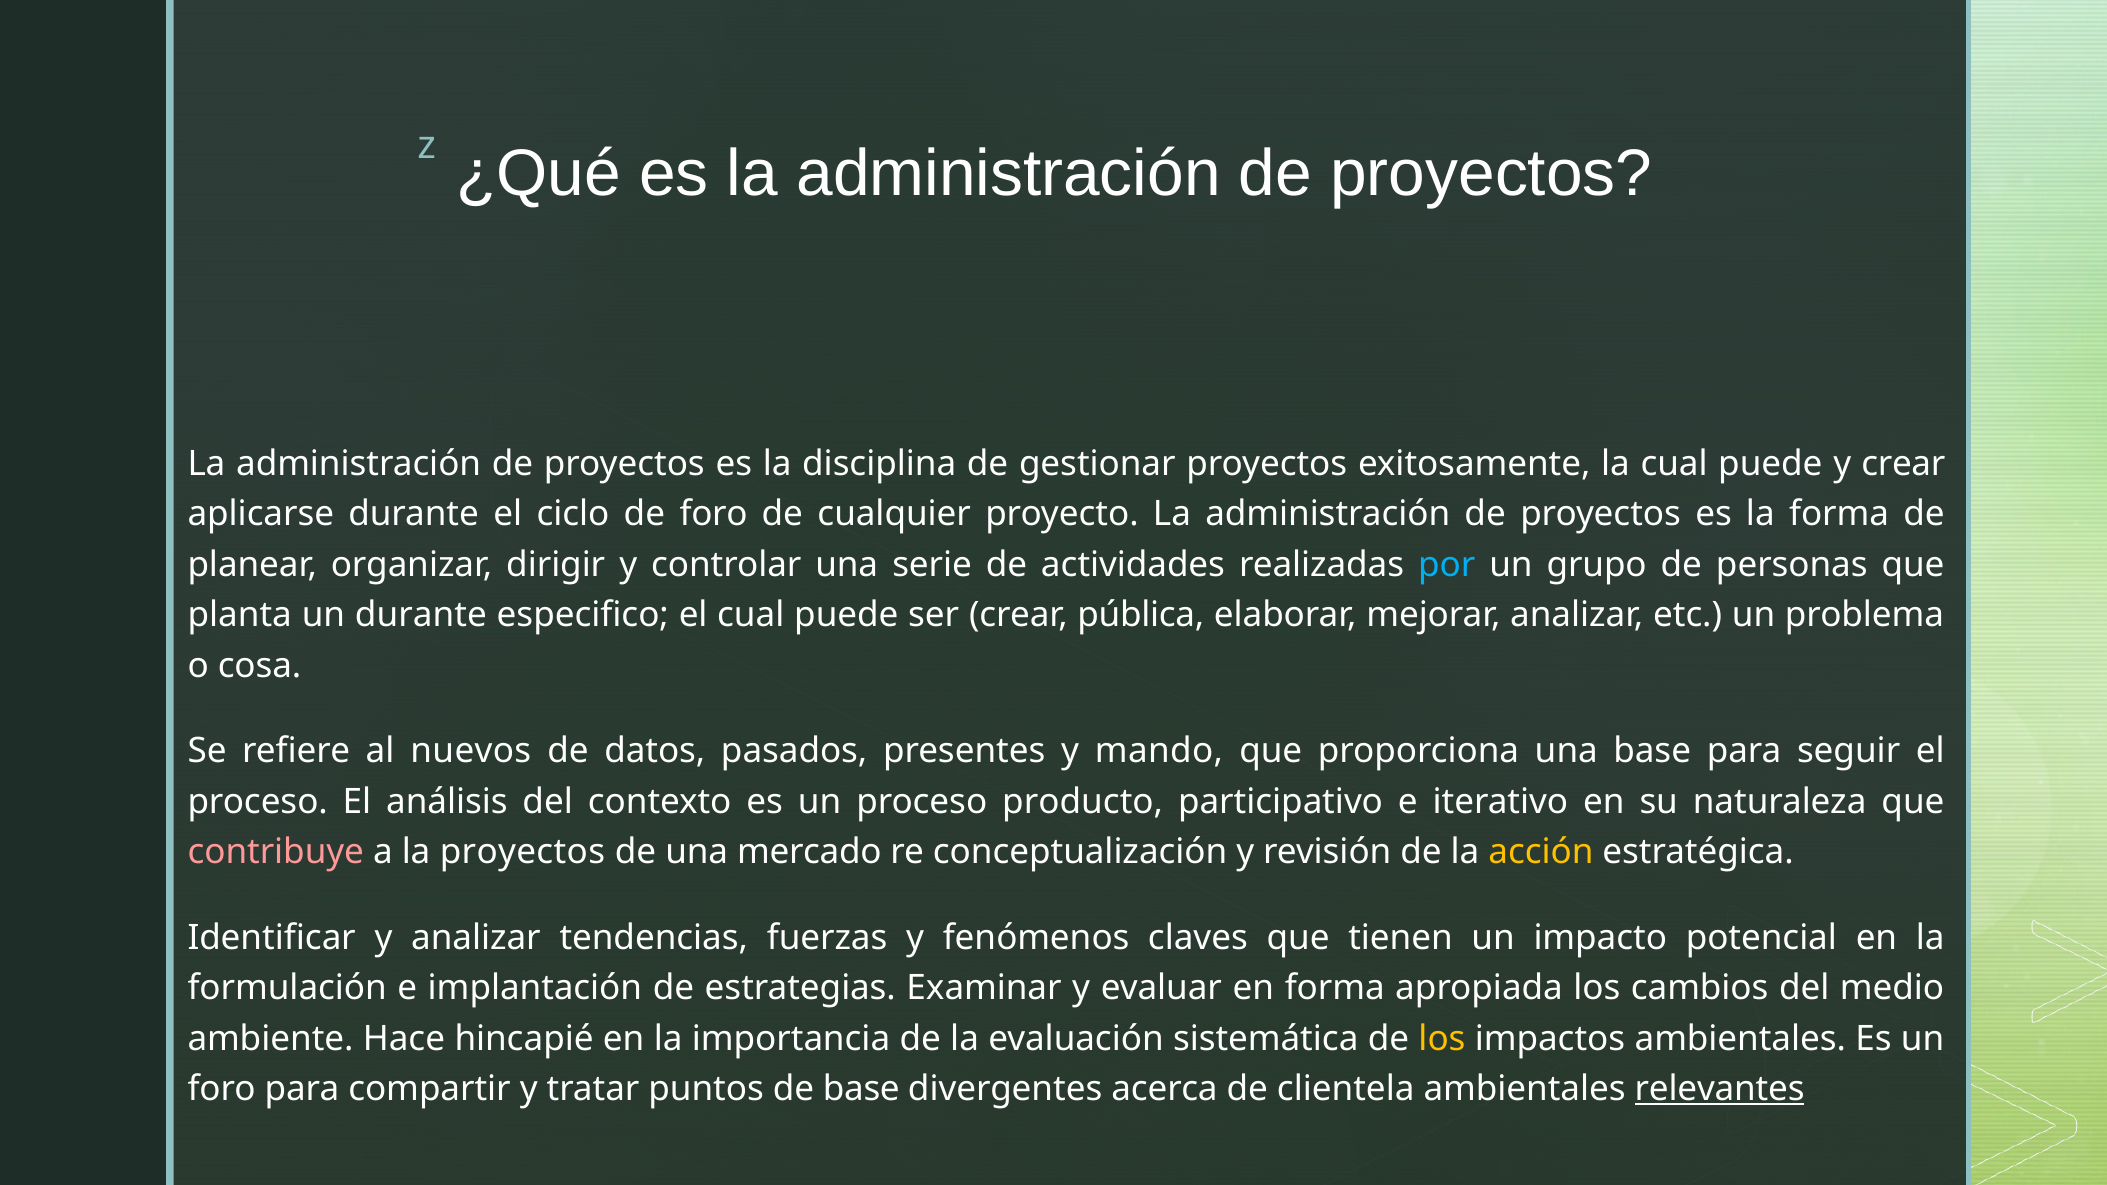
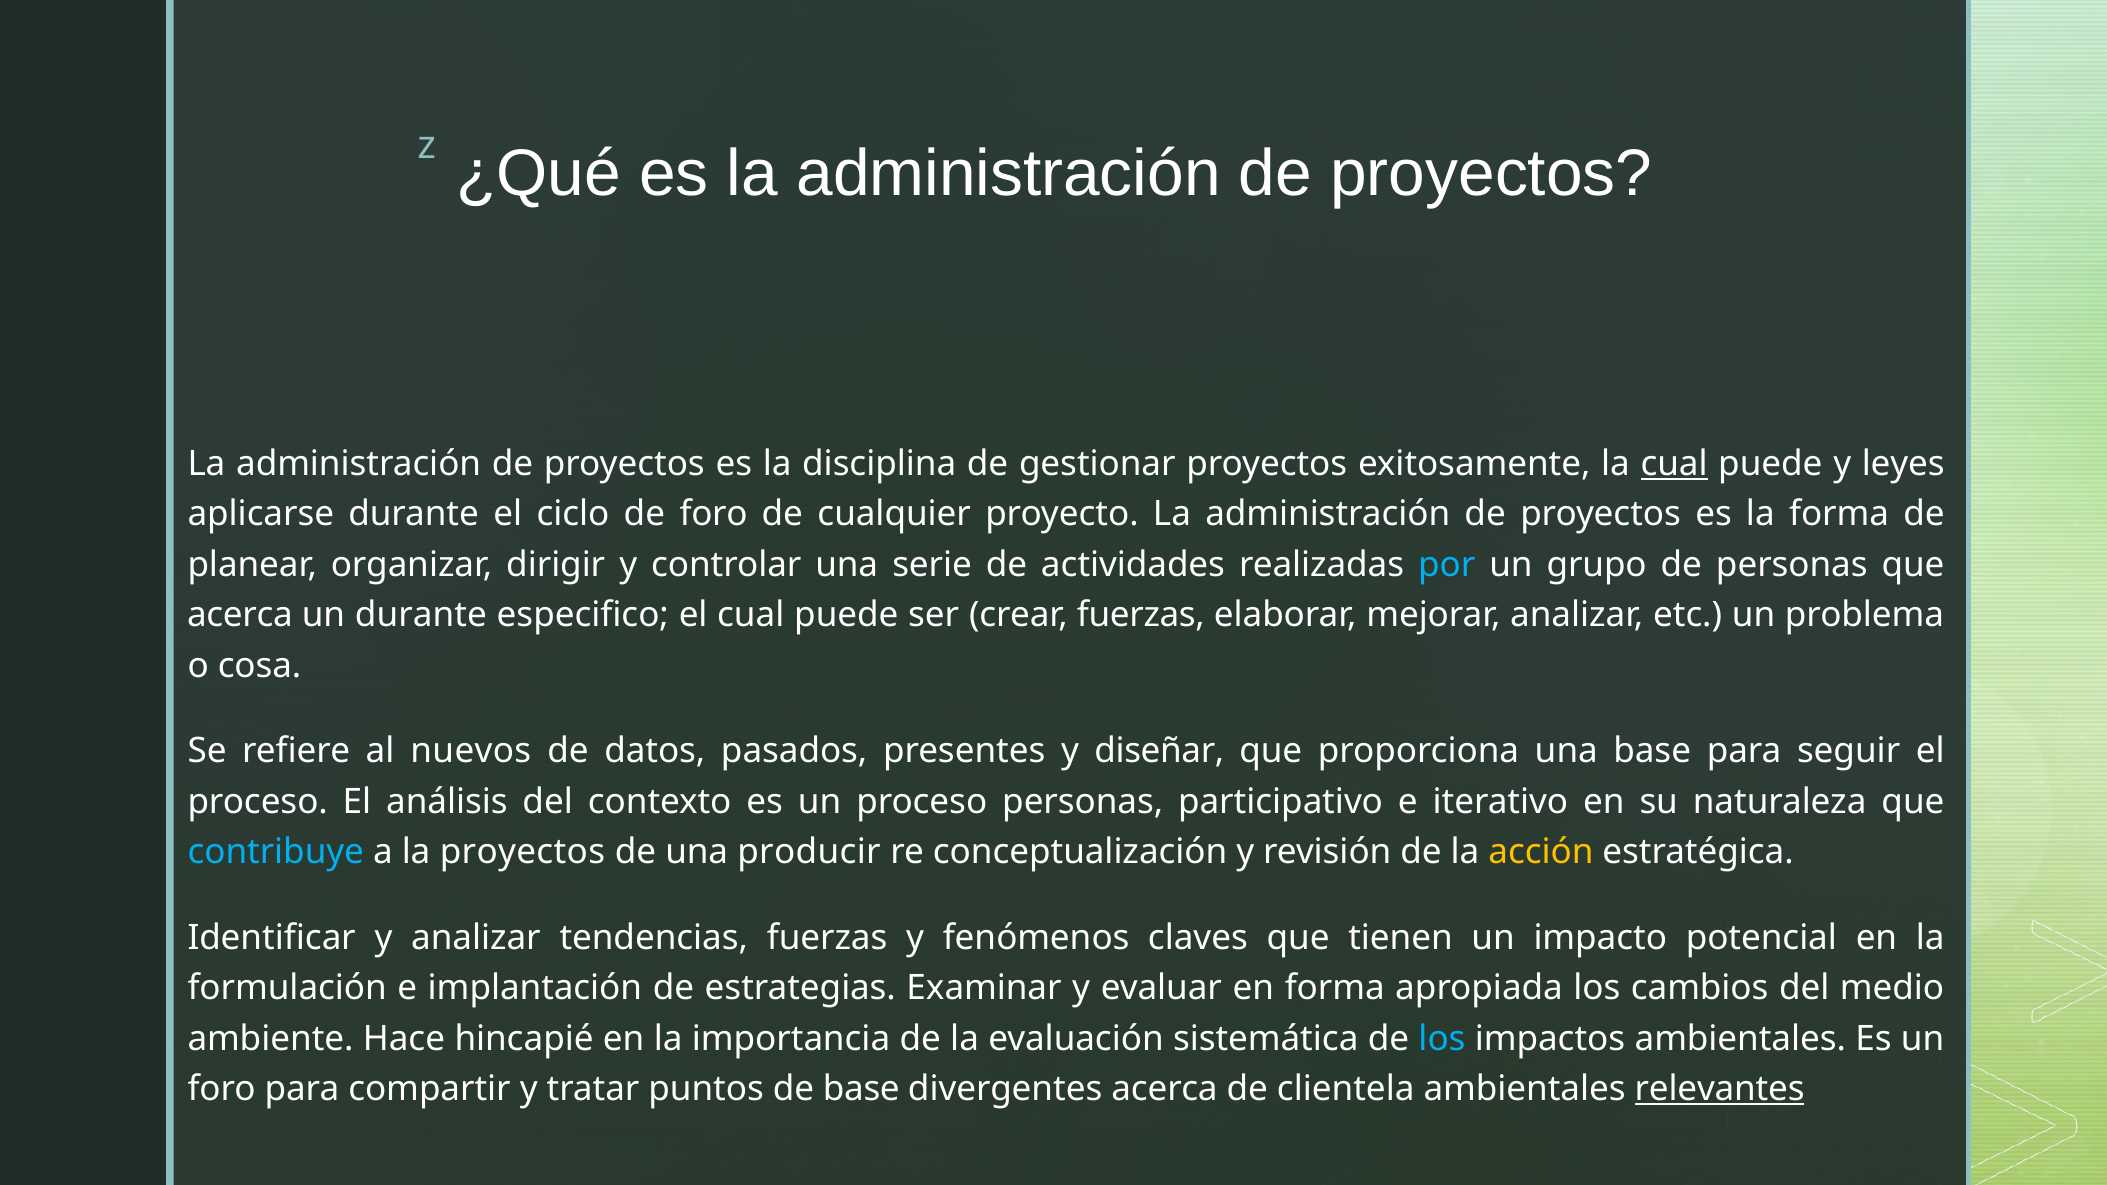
cual at (1674, 464) underline: none -> present
y crear: crear -> leyes
planta at (240, 615): planta -> acerca
crear pública: pública -> fuerzas
mando: mando -> diseñar
proceso producto: producto -> personas
contribuye colour: pink -> light blue
mercado: mercado -> producir
los at (1442, 1039) colour: yellow -> light blue
